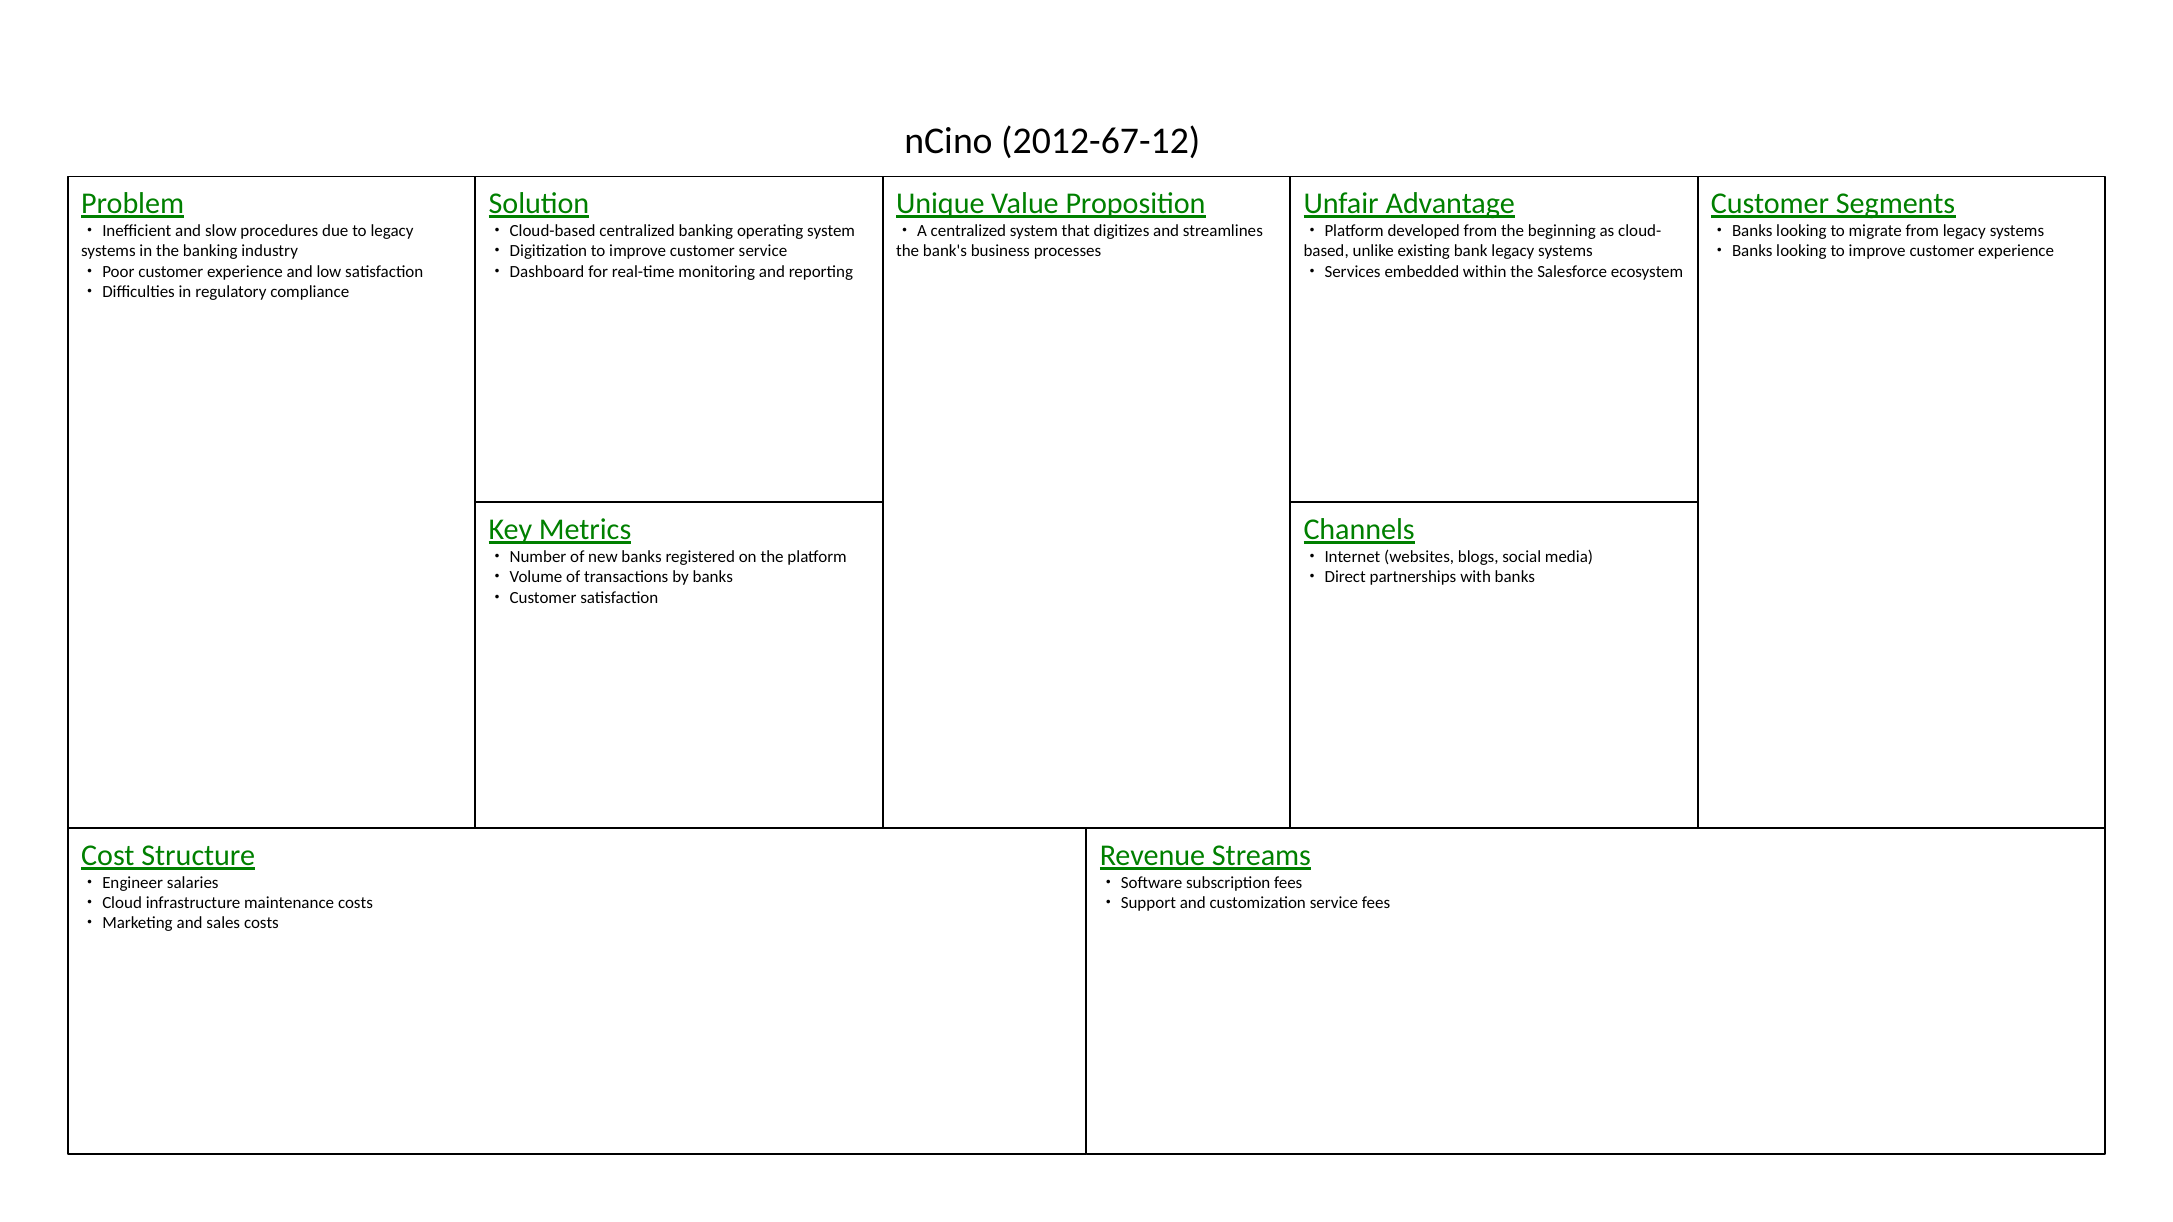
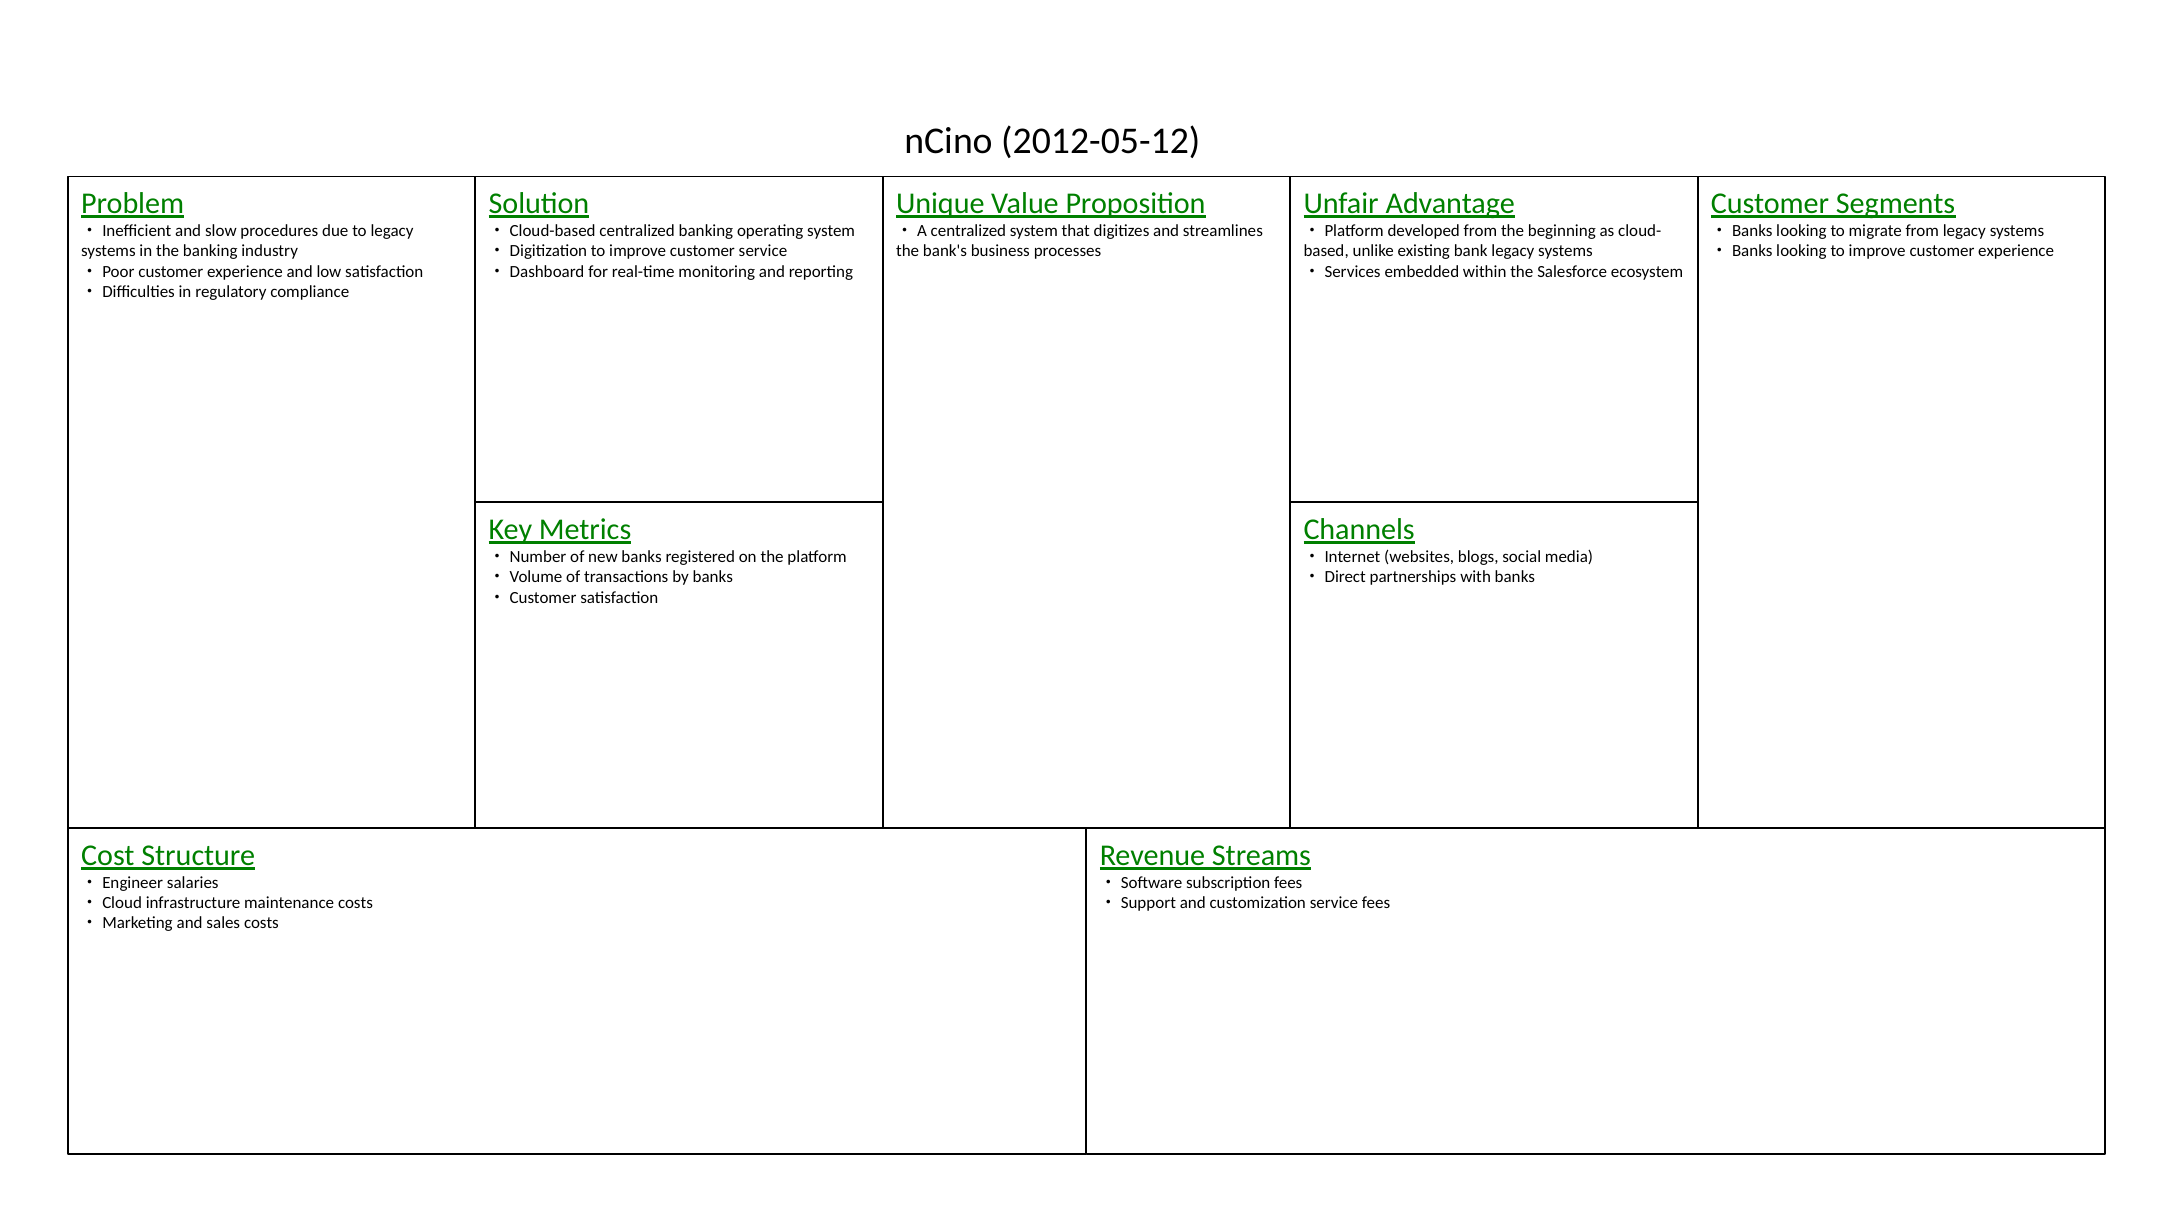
2012-67-12: 2012-67-12 -> 2012-05-12
